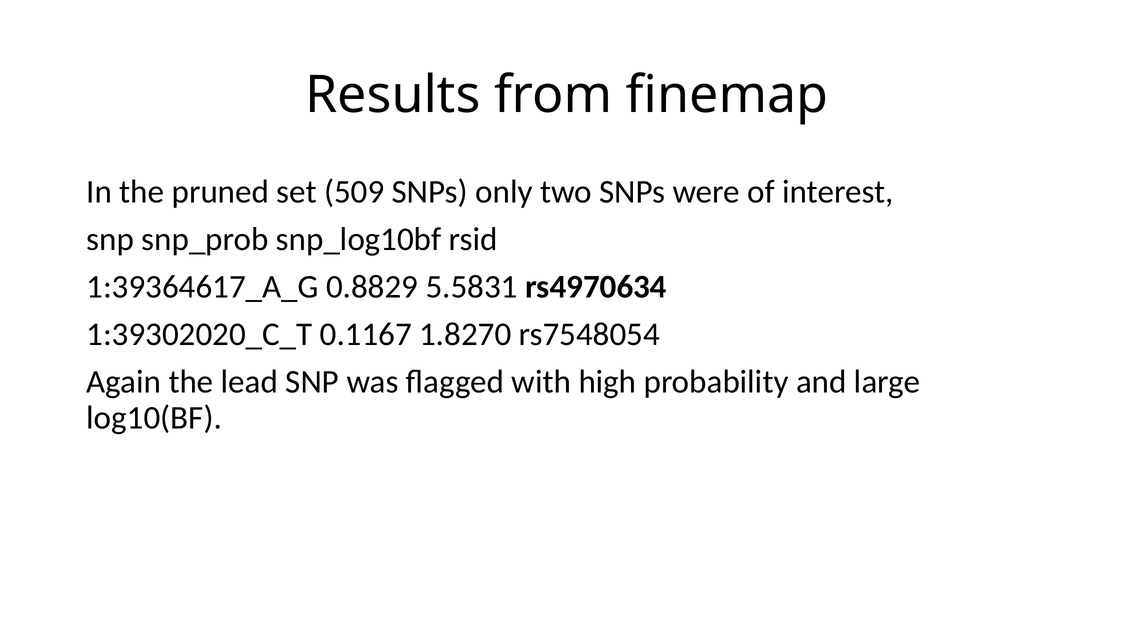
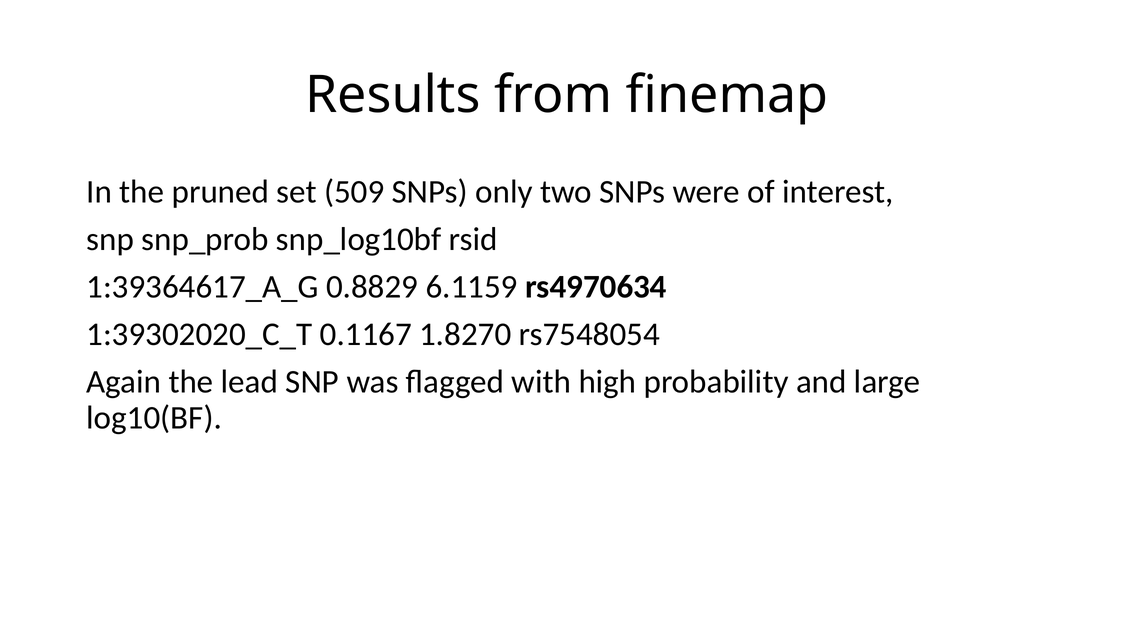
5.5831: 5.5831 -> 6.1159
